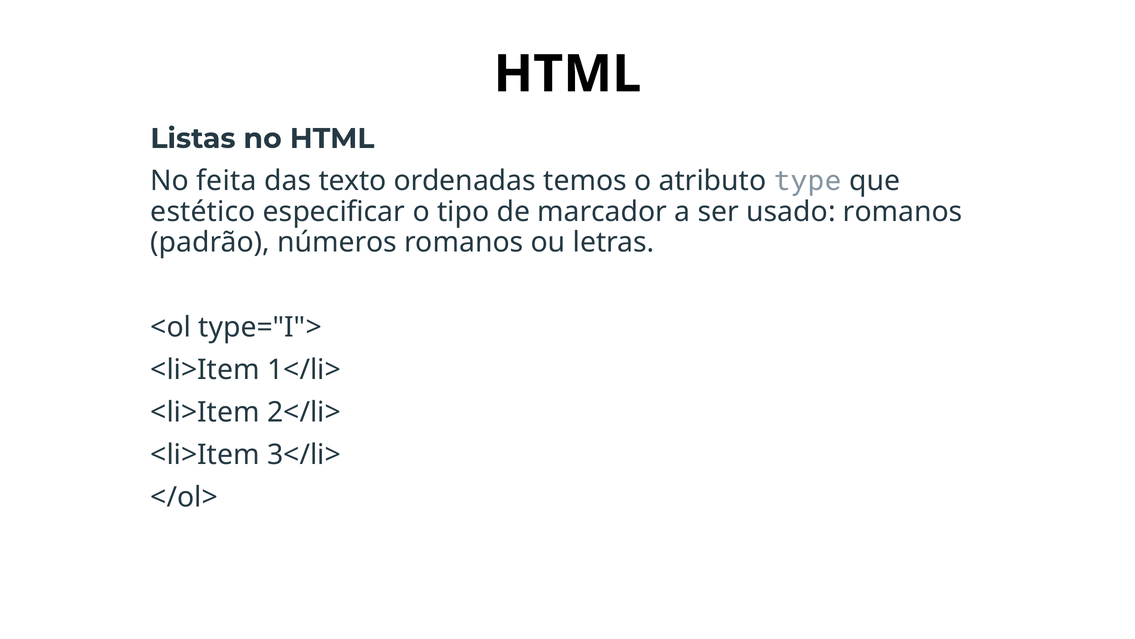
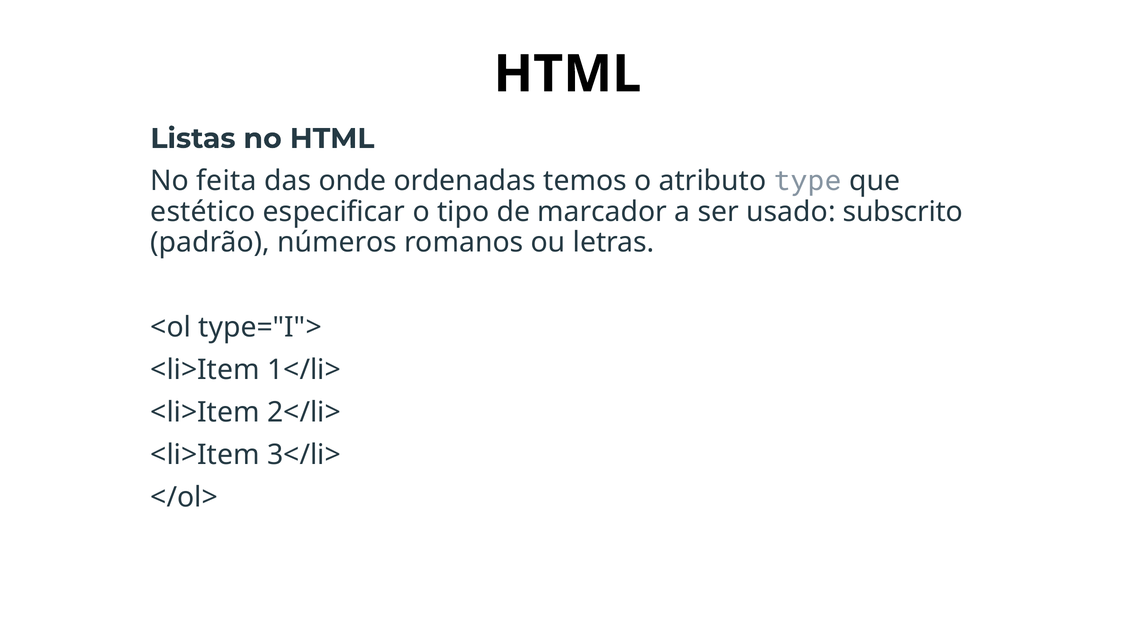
texto: texto -> onde
usado romanos: romanos -> subscrito
